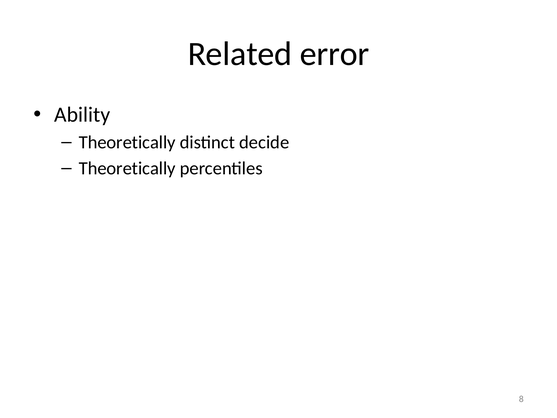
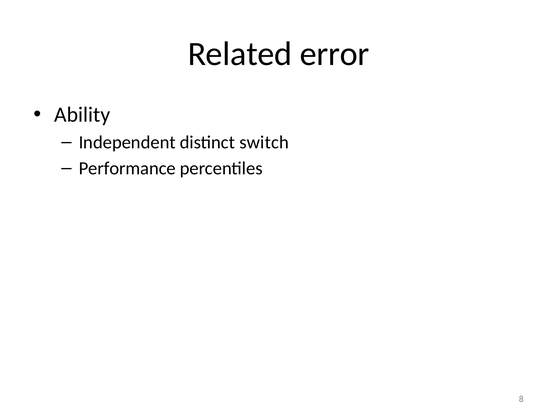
Theoretically at (127, 142): Theoretically -> Independent
decide: decide -> switch
Theoretically at (127, 168): Theoretically -> Performance
